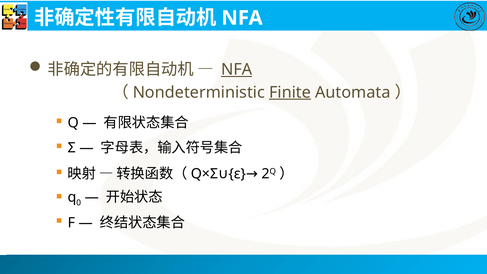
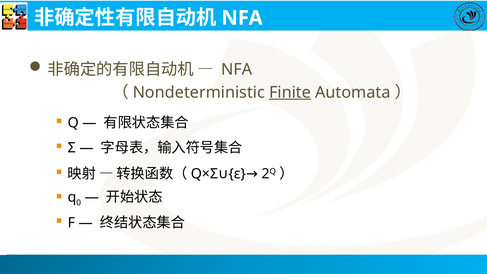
NFA at (237, 70) underline: present -> none
